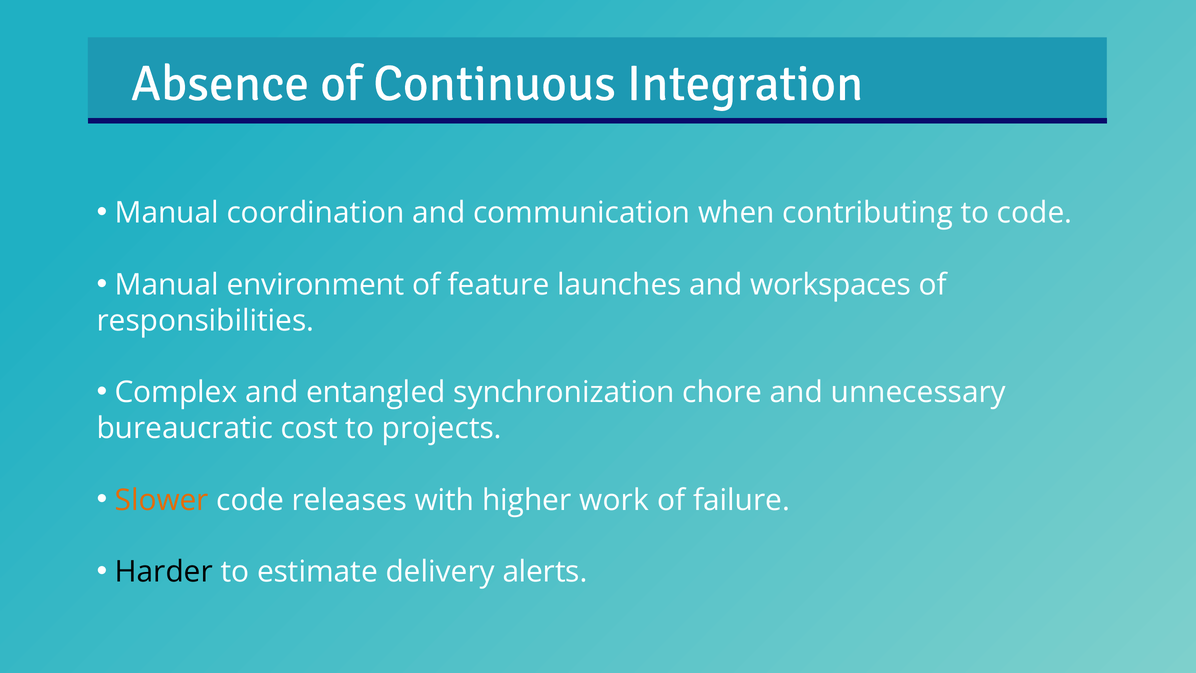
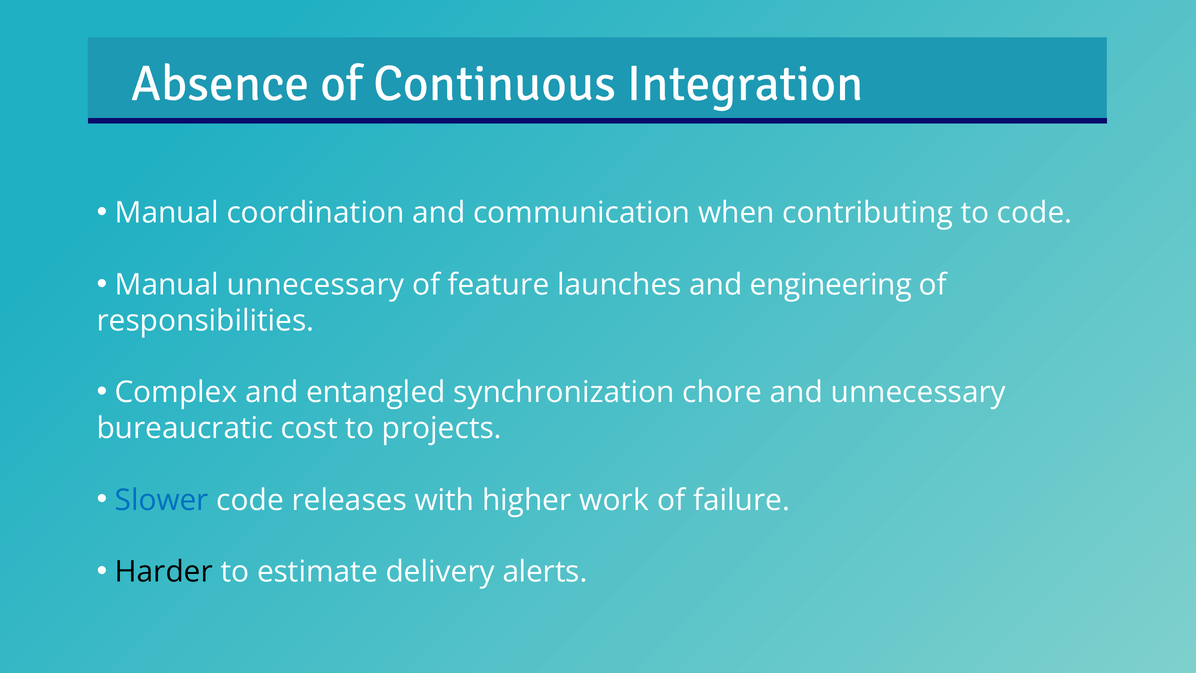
Manual environment: environment -> unnecessary
workspaces: workspaces -> engineering
Slower colour: orange -> blue
